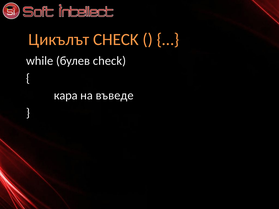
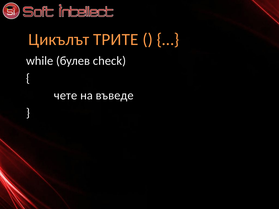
Цикълът CHECK: CHECK -> ТРИТЕ
кара: кара -> чете
